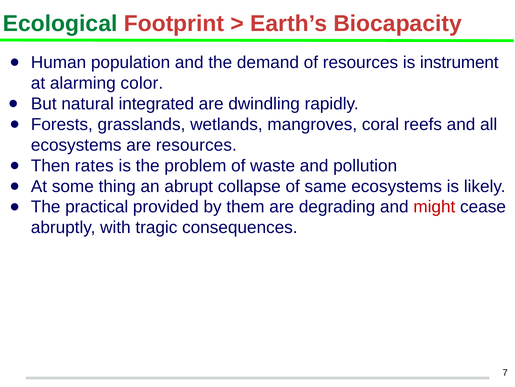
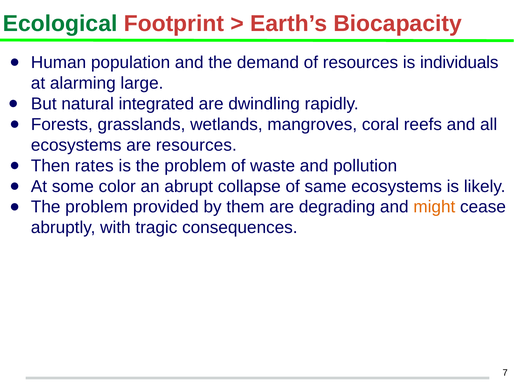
instrument: instrument -> individuals
color: color -> large
thing: thing -> color
practical at (97, 207): practical -> problem
might colour: red -> orange
